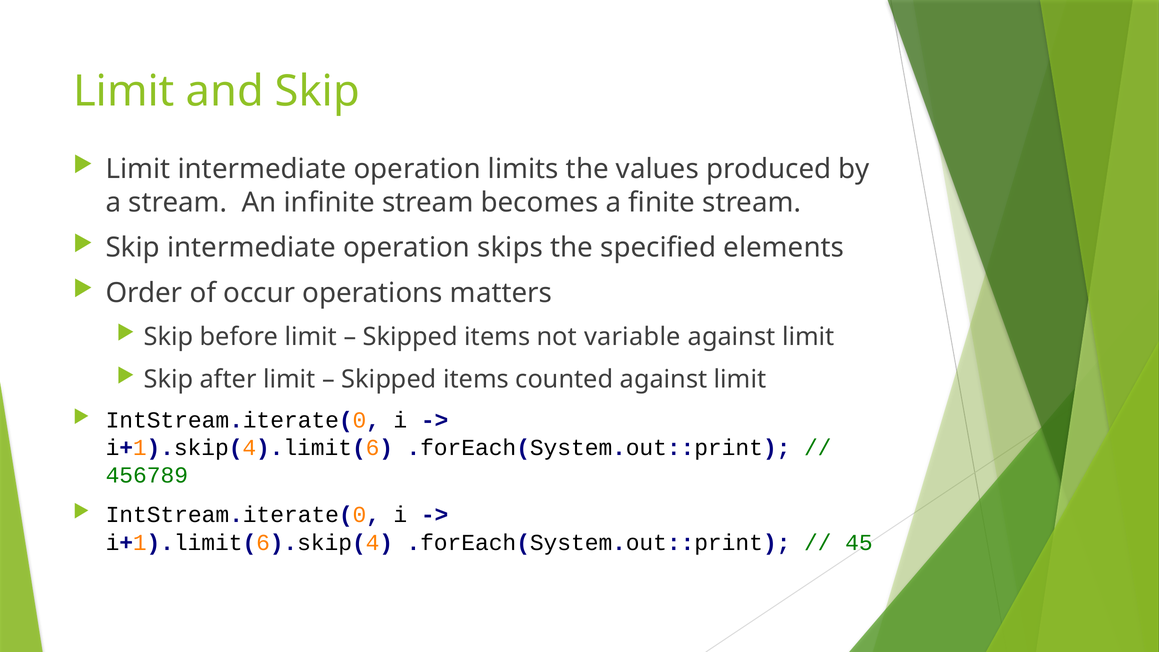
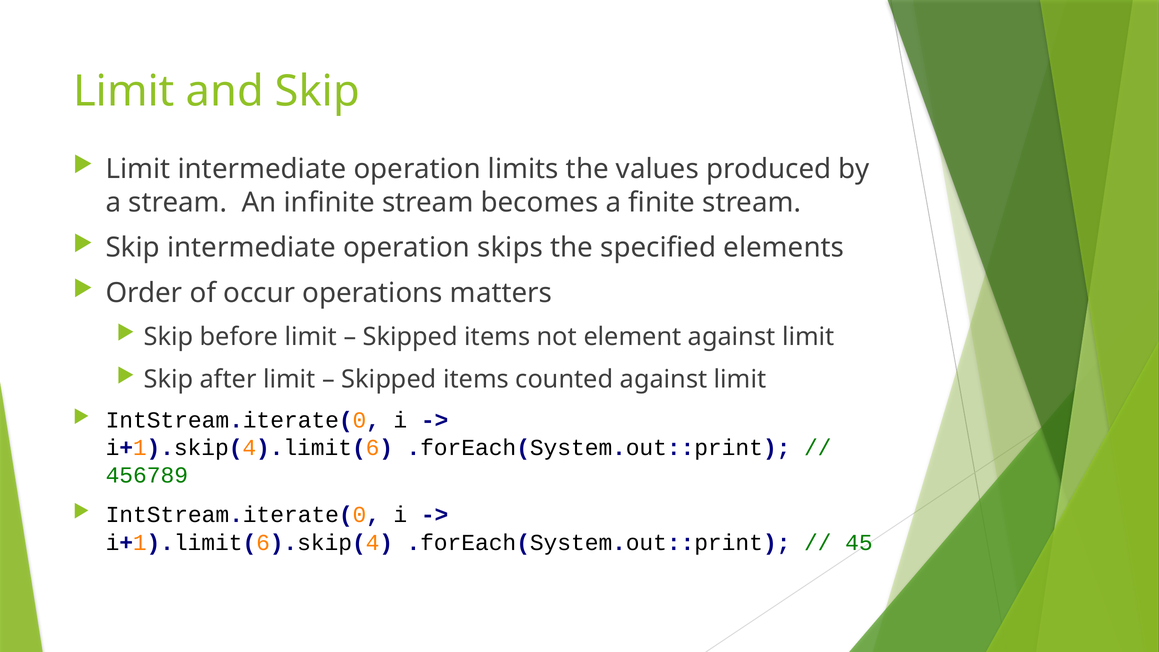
variable: variable -> element
